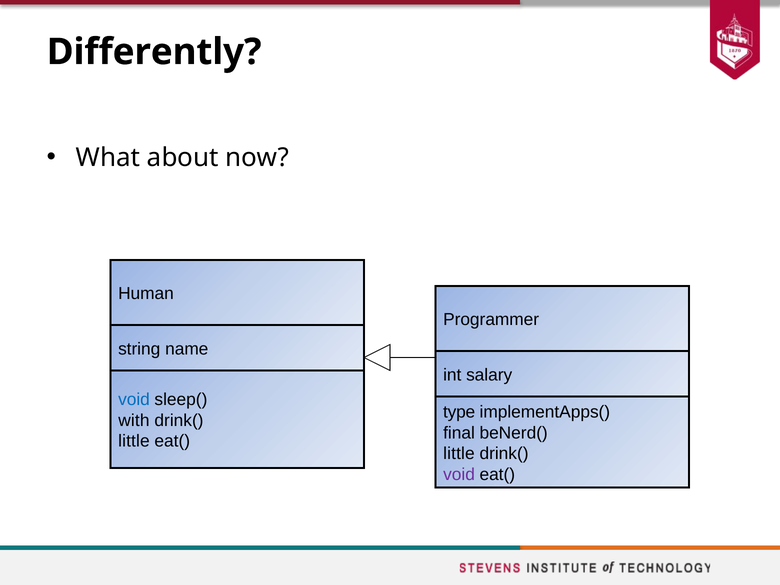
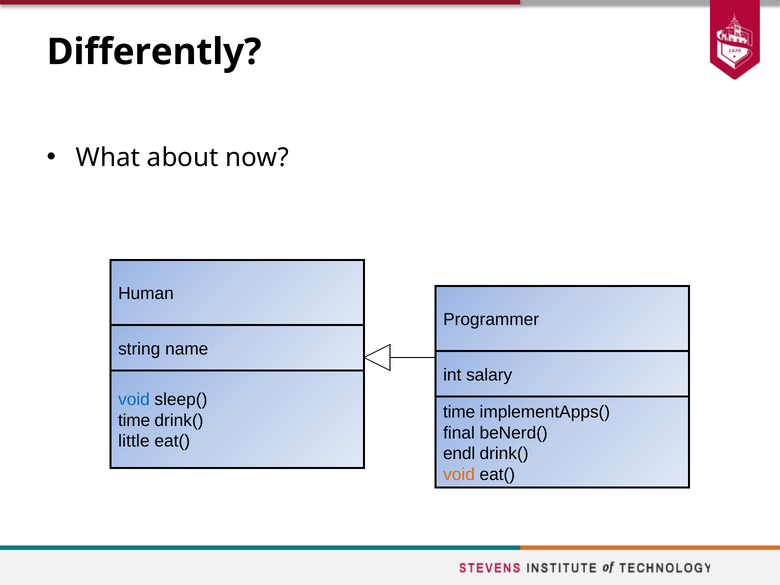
type at (459, 412): type -> time
with at (134, 420): with -> time
little at (459, 454): little -> endl
void at (459, 474) colour: purple -> orange
